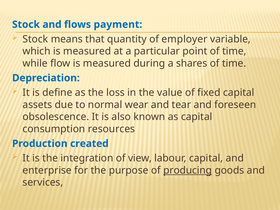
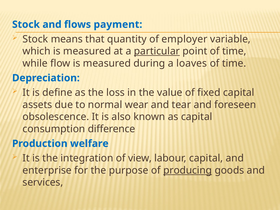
particular underline: none -> present
shares: shares -> loaves
resources: resources -> difference
created: created -> welfare
